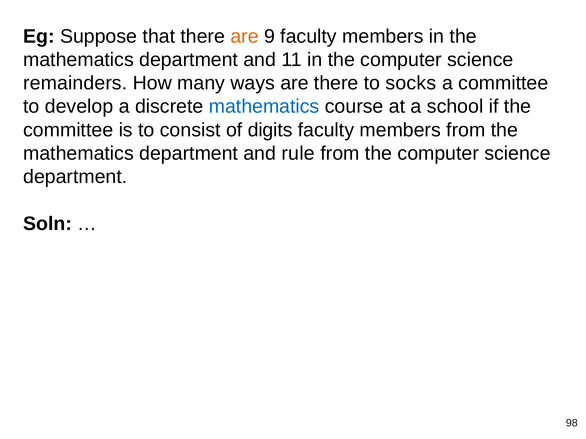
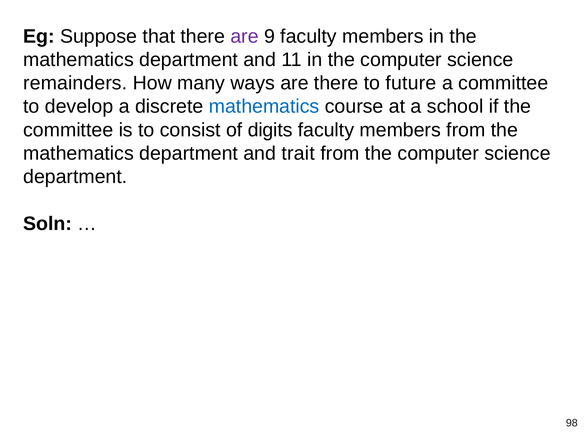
are at (245, 36) colour: orange -> purple
socks: socks -> future
rule: rule -> trait
